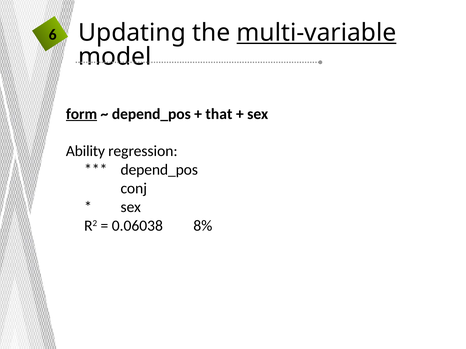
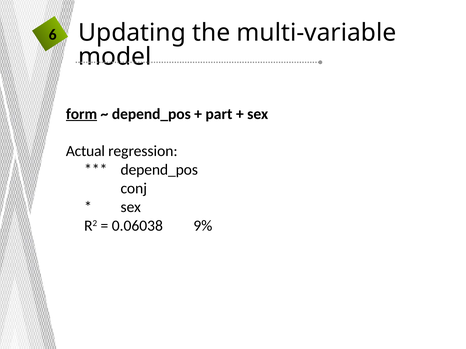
multi-variable underline: present -> none
that: that -> part
Ability: Ability -> Actual
8%: 8% -> 9%
